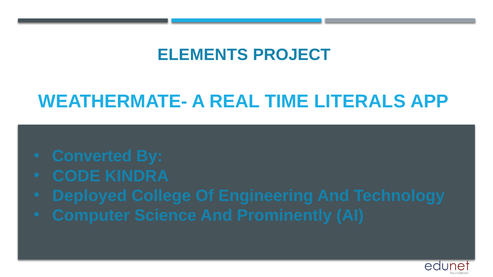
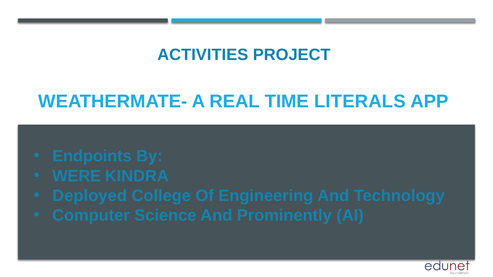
ELEMENTS: ELEMENTS -> ACTIVITIES
Converted: Converted -> Endpoints
CODE: CODE -> WERE
